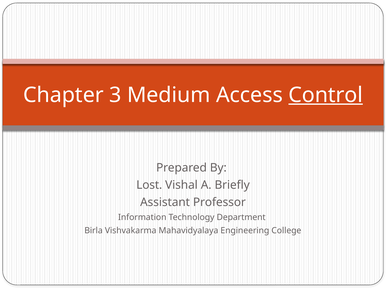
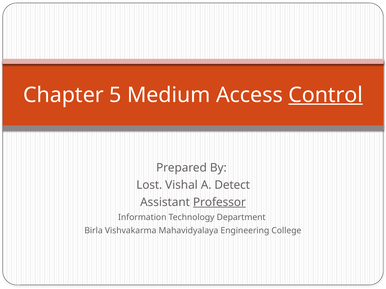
3: 3 -> 5
Briefly: Briefly -> Detect
Professor underline: none -> present
